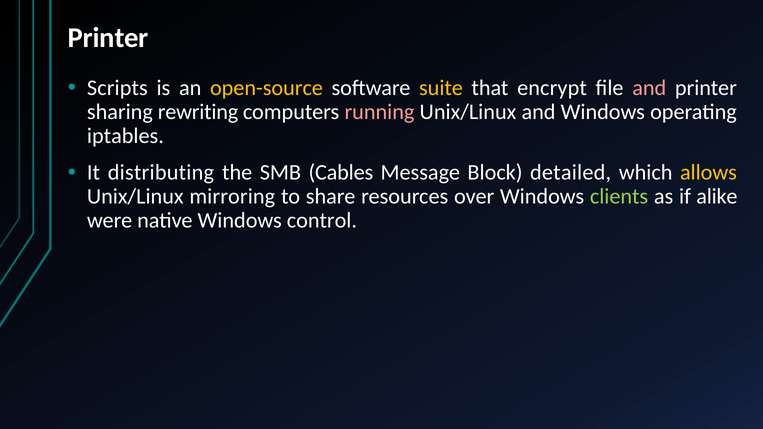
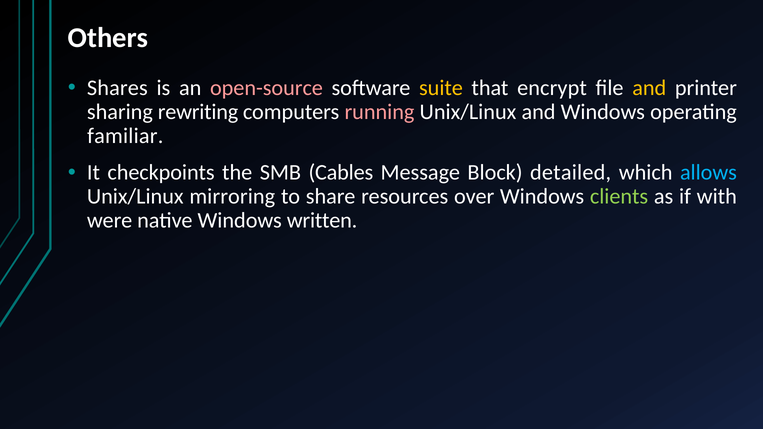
Printer at (108, 38): Printer -> Others
Scripts: Scripts -> Shares
open-source colour: yellow -> pink
and at (649, 88) colour: pink -> yellow
iptables: iptables -> familiar
distributing: distributing -> checkpoints
allows colour: yellow -> light blue
alike: alike -> with
control: control -> written
